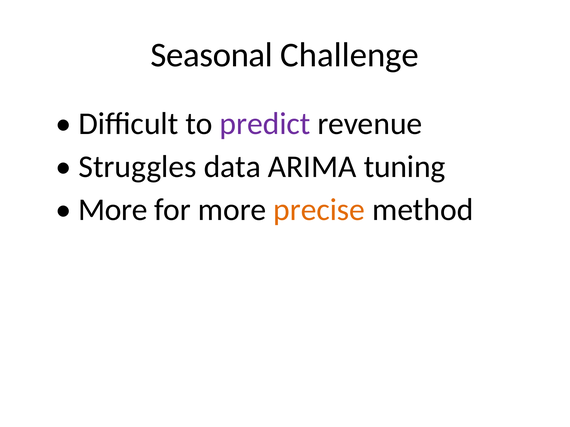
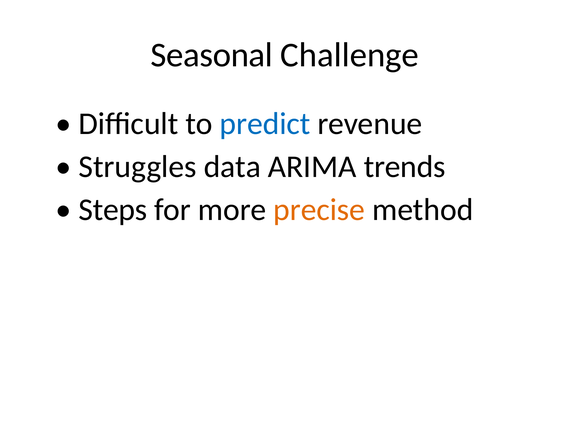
predict colour: purple -> blue
tuning: tuning -> trends
More at (113, 210): More -> Steps
